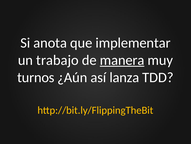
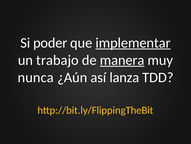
anota: anota -> poder
implementar underline: none -> present
turnos: turnos -> nunca
